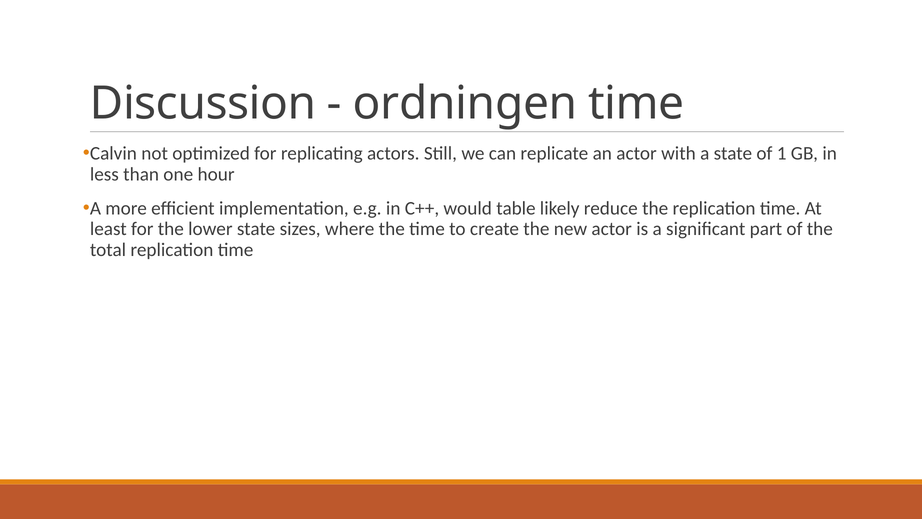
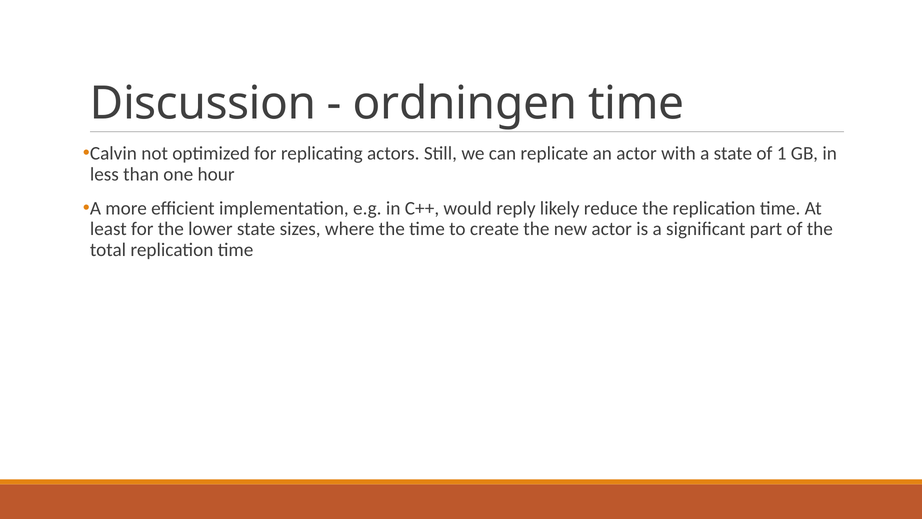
table: table -> reply
